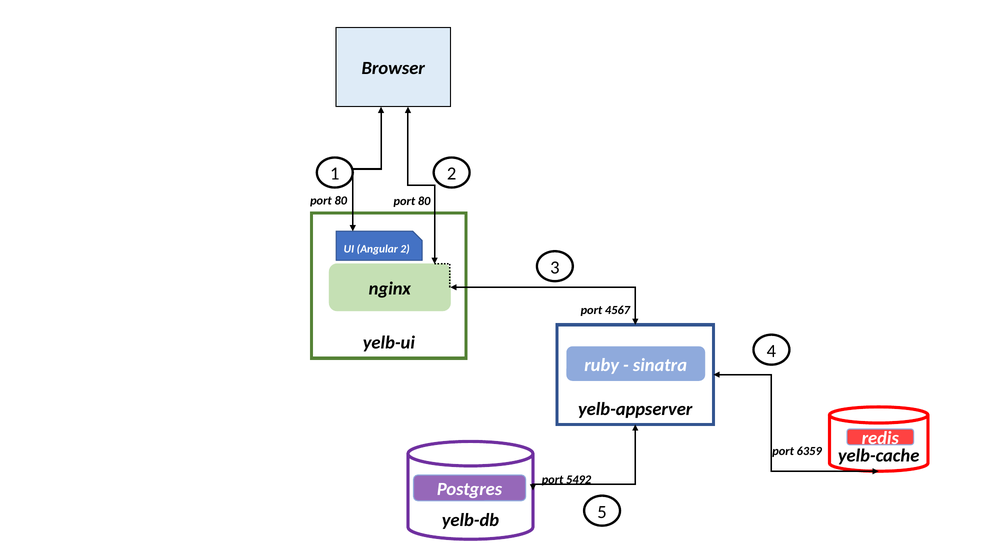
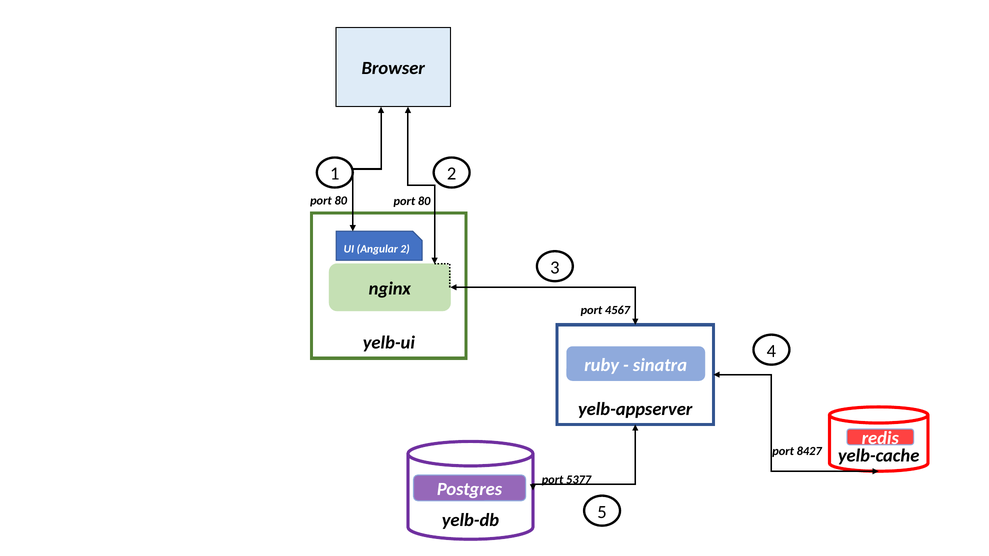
6359: 6359 -> 8427
5492: 5492 -> 5377
